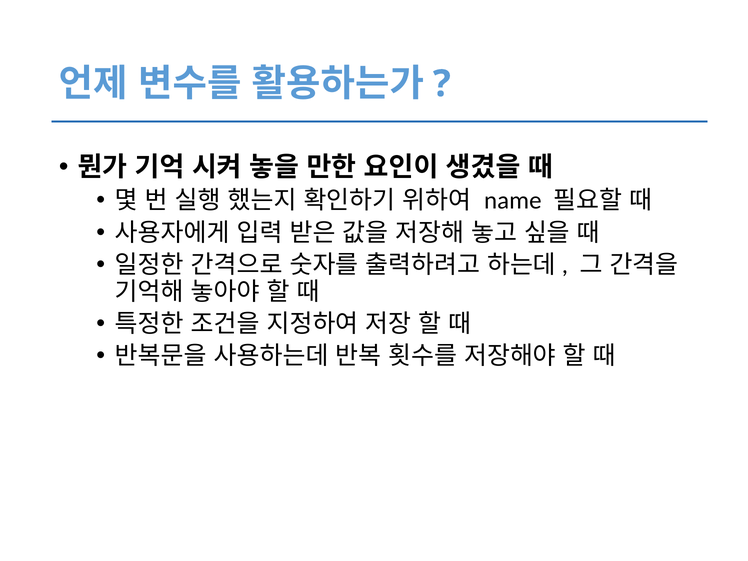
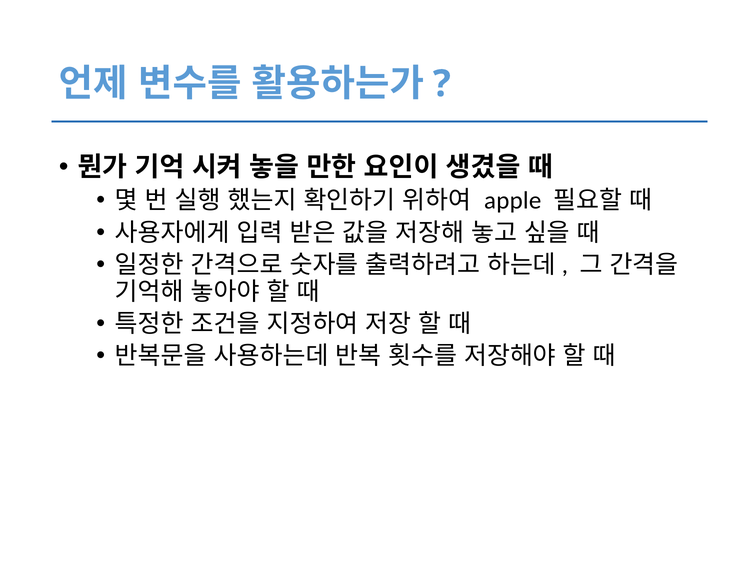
name: name -> apple
